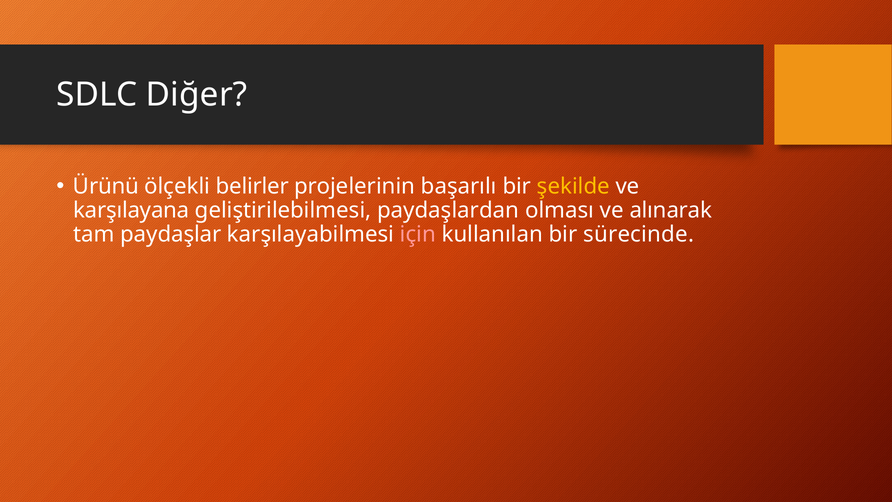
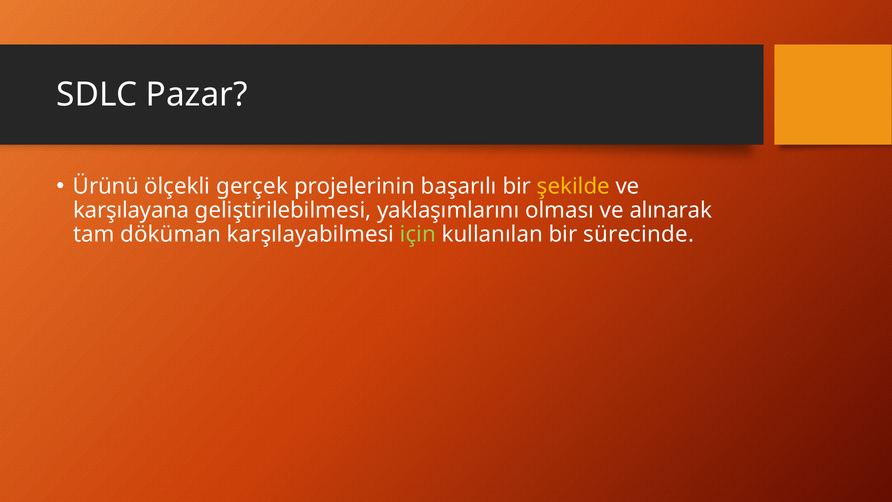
Diğer: Diğer -> Pazar
belirler: belirler -> gerçek
paydaşlardan: paydaşlardan -> yaklaşımlarını
paydaşlar: paydaşlar -> döküman
için colour: pink -> light green
